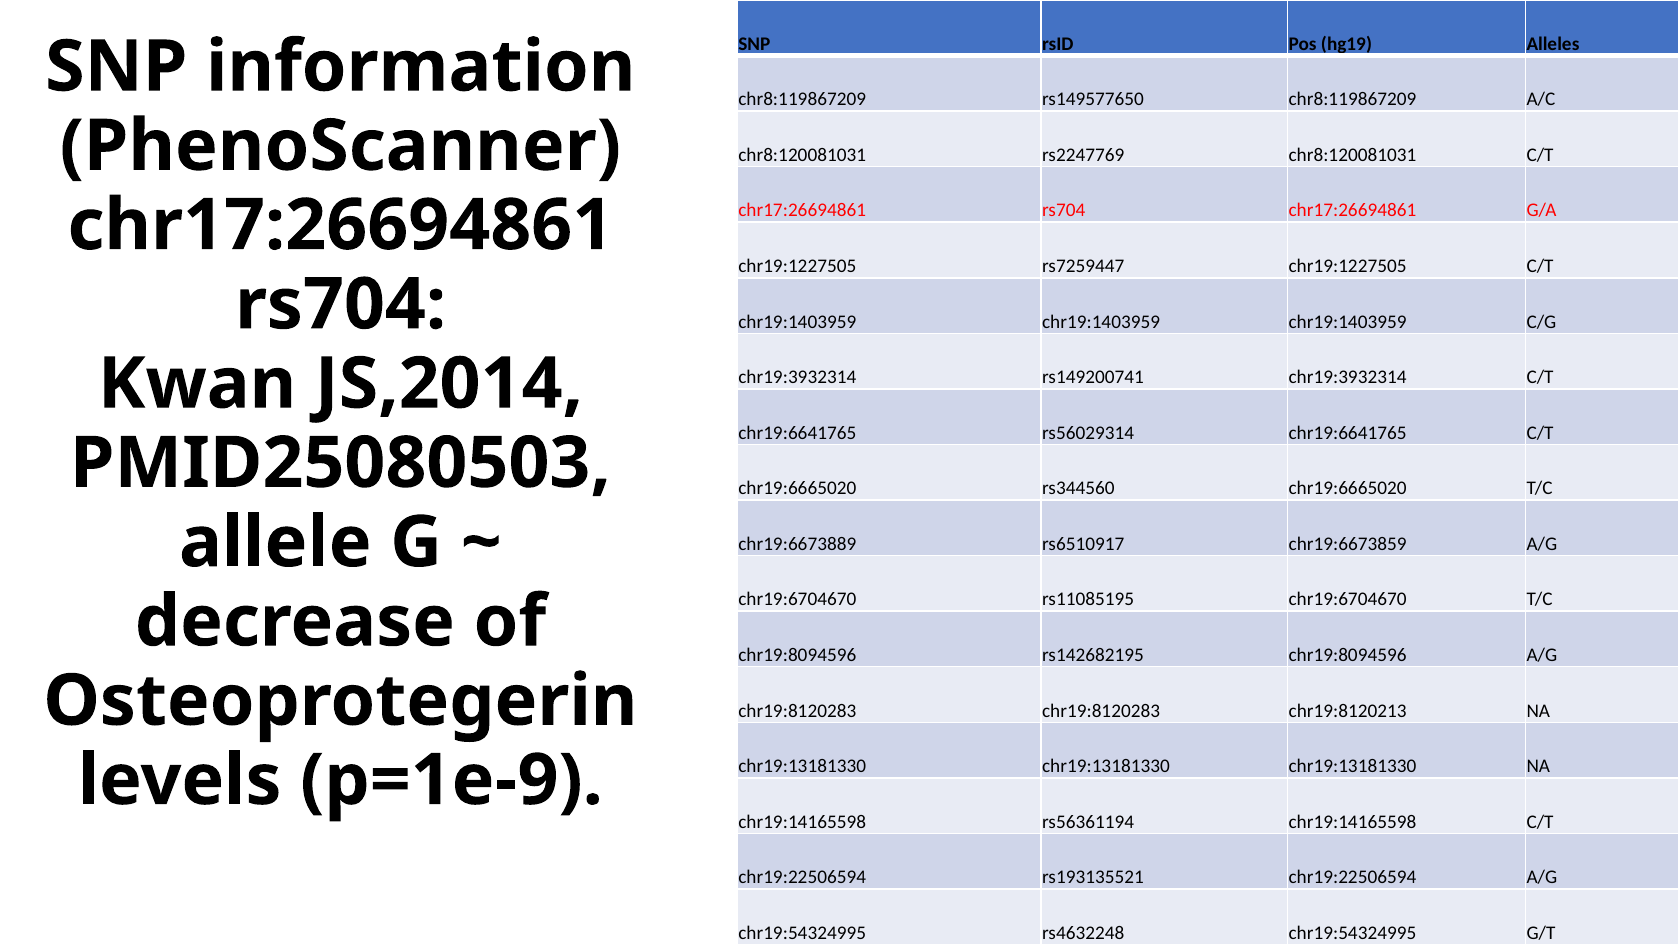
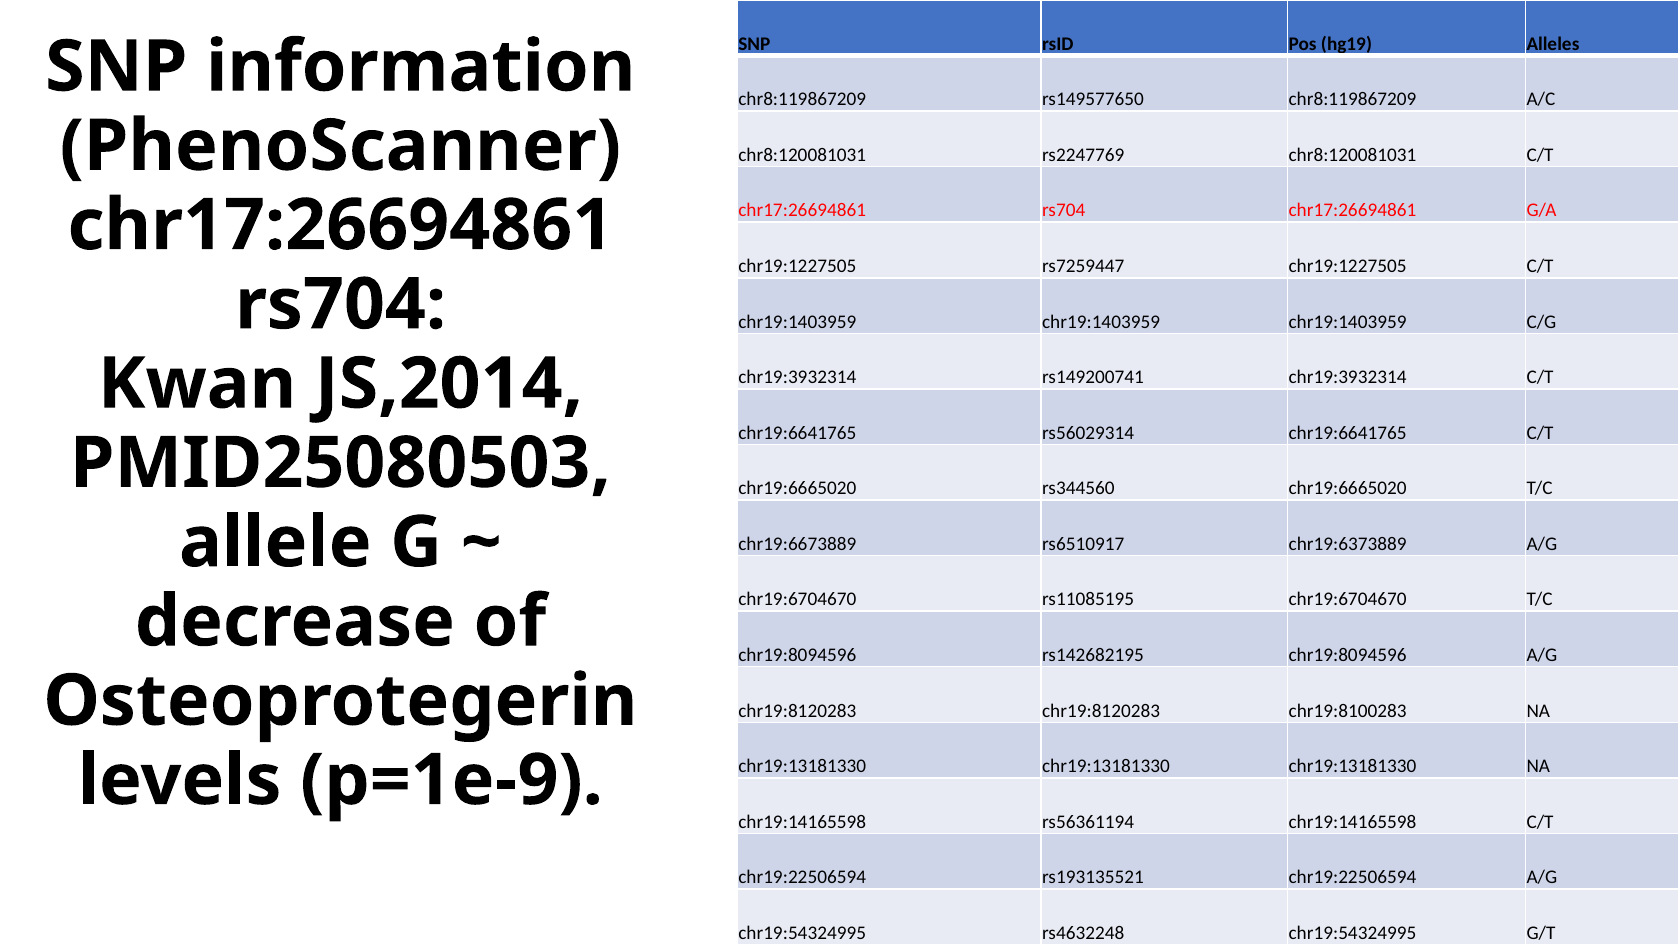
chr19:6673859: chr19:6673859 -> chr19:6373889
chr19:8120213: chr19:8120213 -> chr19:8100283
